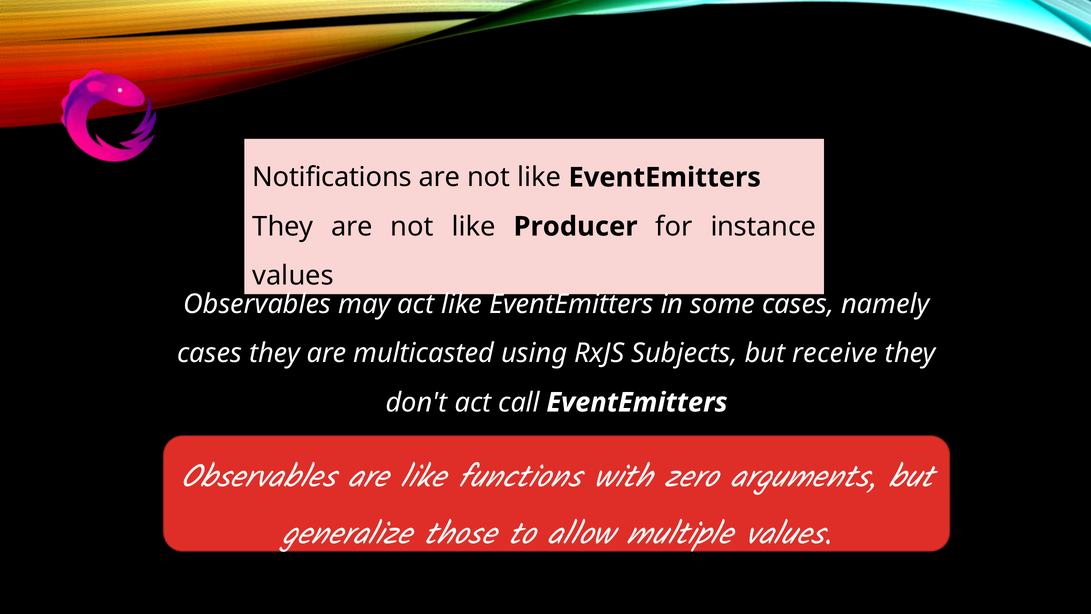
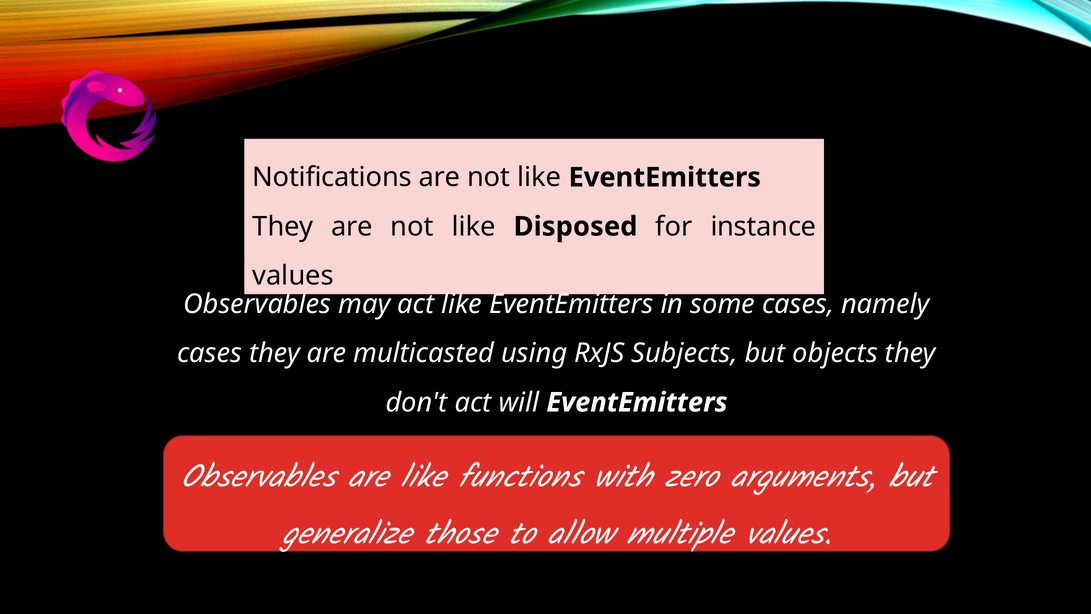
Producer: Producer -> Disposed
receive: receive -> objects
call: call -> will
